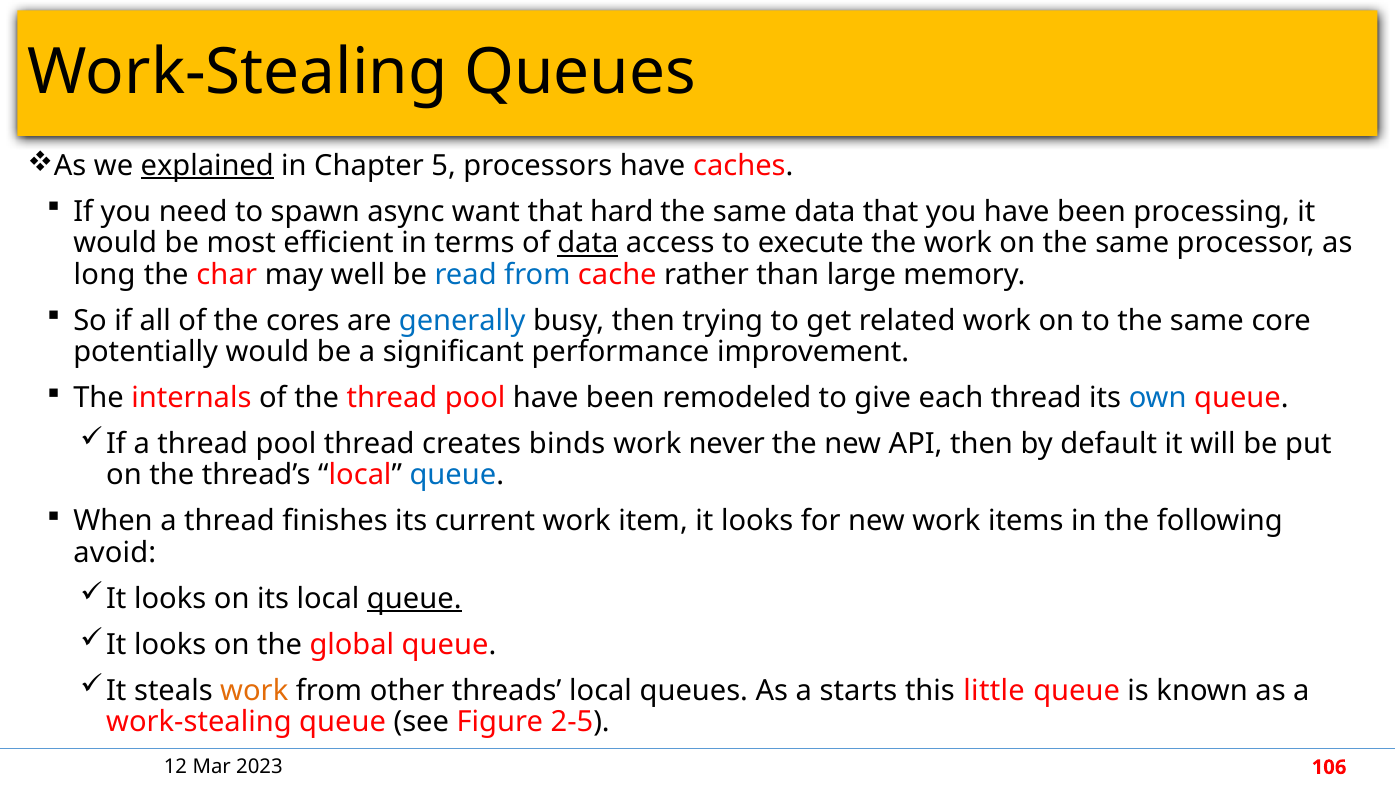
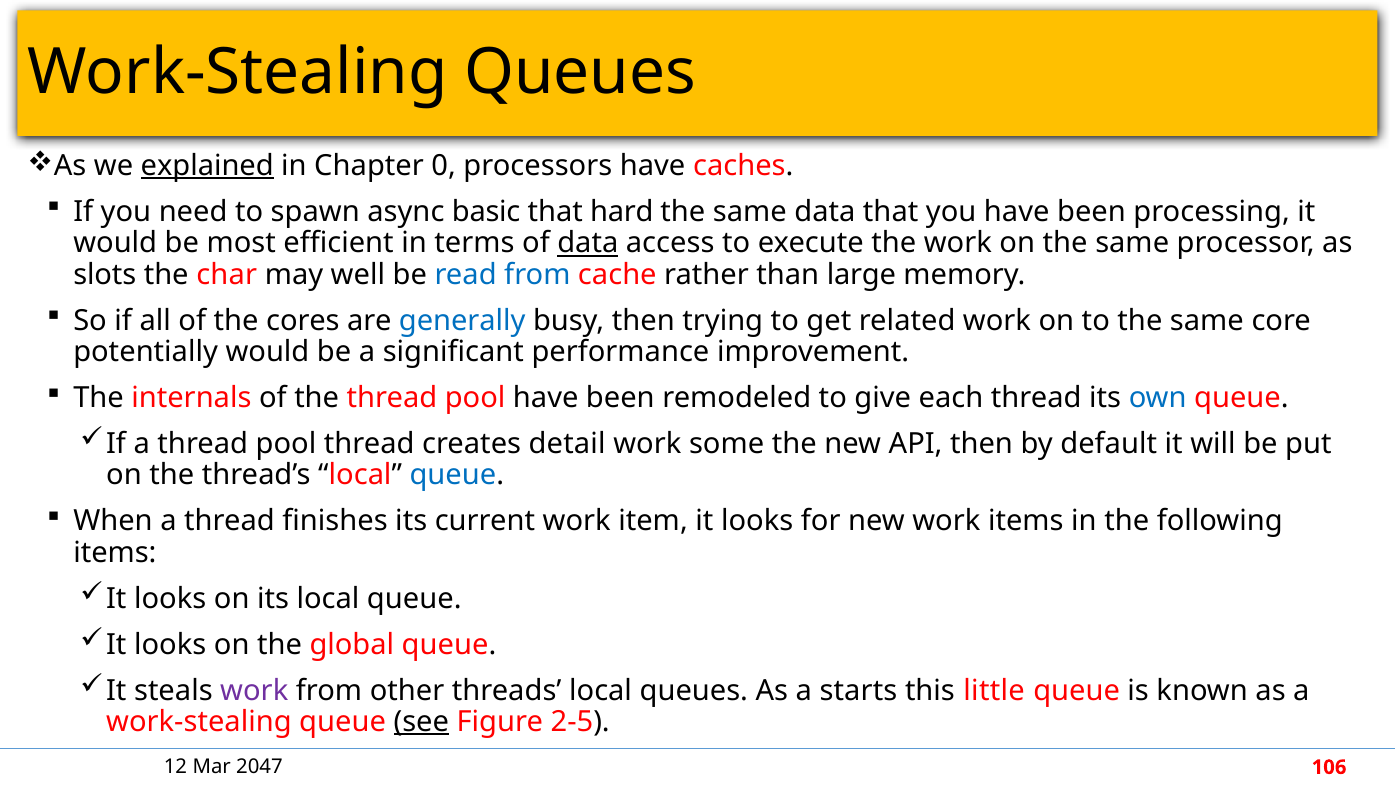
5: 5 -> 0
want: want -> basic
long: long -> slots
binds: binds -> detail
never: never -> some
avoid at (115, 552): avoid -> items
queue at (414, 598) underline: present -> none
work at (254, 690) colour: orange -> purple
see underline: none -> present
2023: 2023 -> 2047
